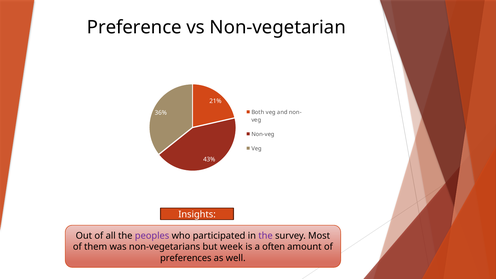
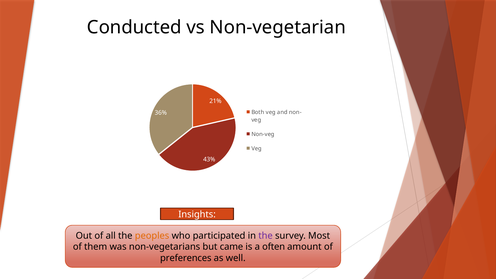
Preference: Preference -> Conducted
peoples colour: purple -> orange
week: week -> came
